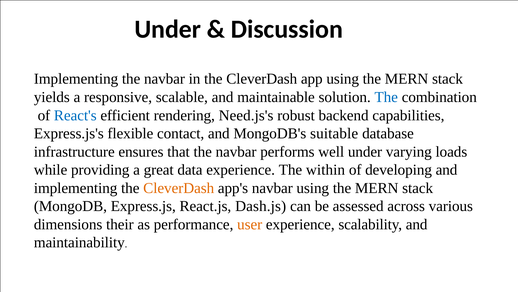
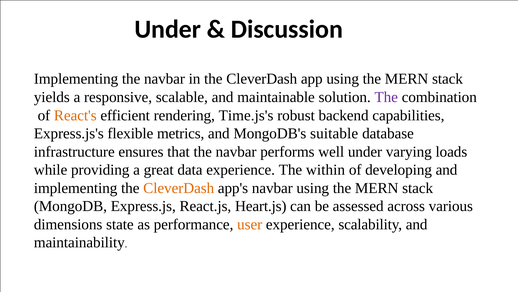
The at (386, 97) colour: blue -> purple
React's colour: blue -> orange
Need.js's: Need.js's -> Time.js's
contact: contact -> metrics
Dash.js: Dash.js -> Heart.js
their: their -> state
